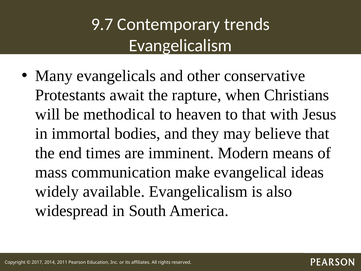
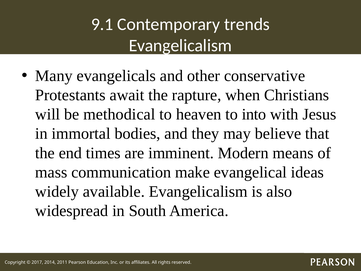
9.7: 9.7 -> 9.1
to that: that -> into
